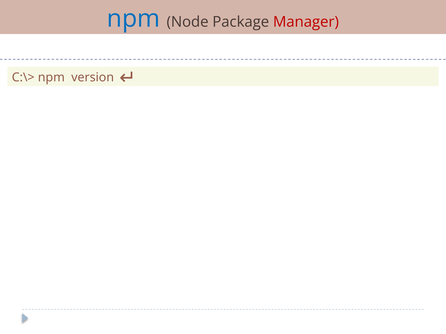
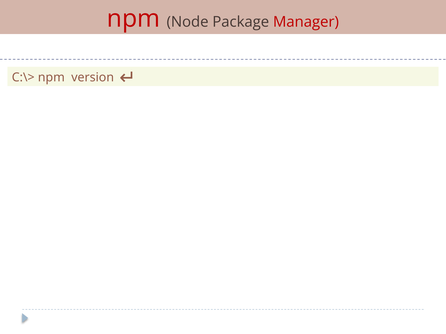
npm at (134, 19) colour: blue -> red
